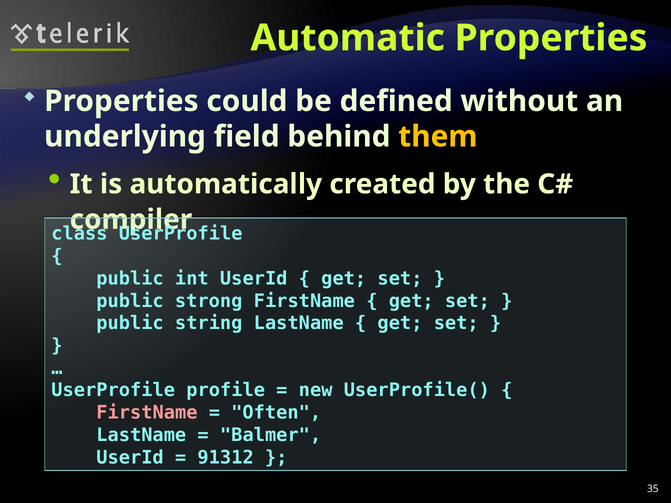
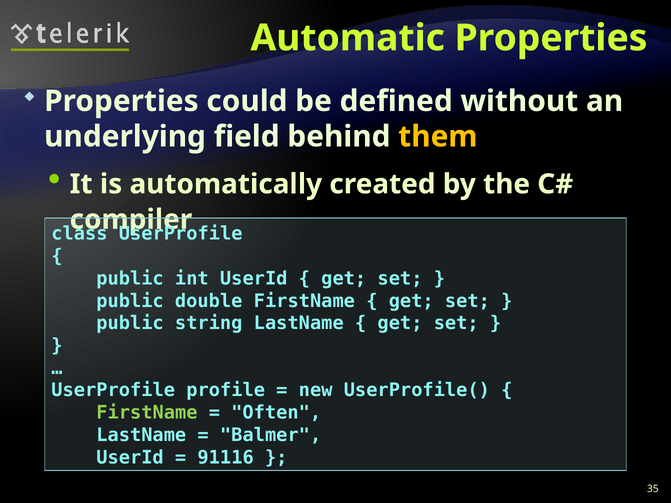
strong: strong -> double
FirstName at (147, 413) colour: pink -> light green
91312: 91312 -> 91116
